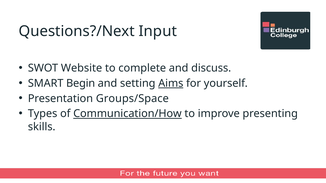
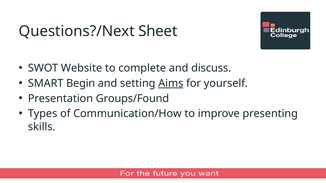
Input: Input -> Sheet
Groups/Space: Groups/Space -> Groups/Found
Communication/How underline: present -> none
